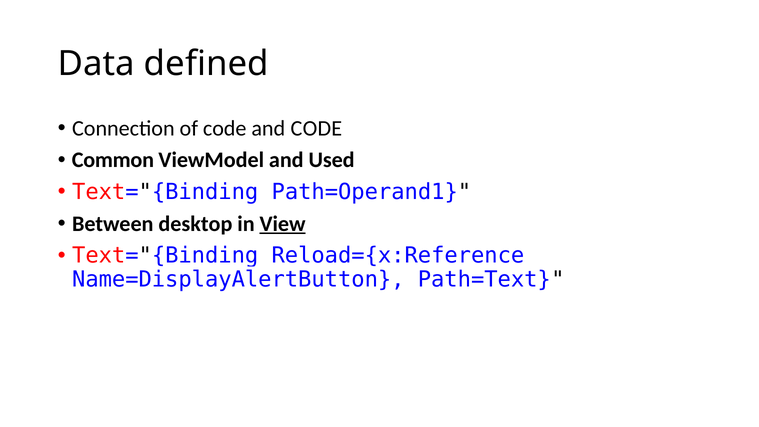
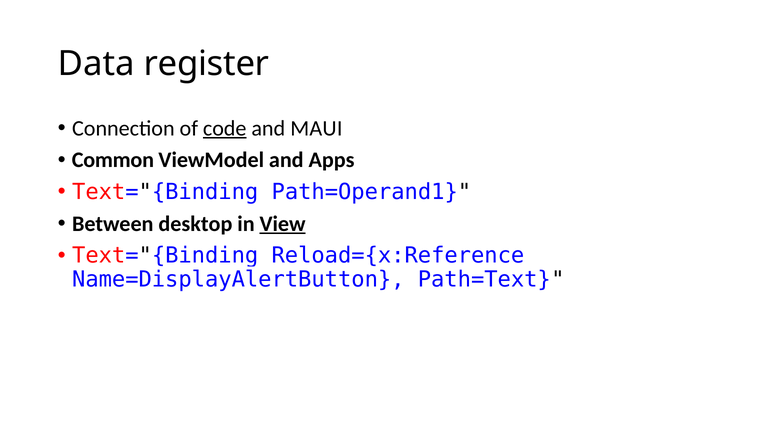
defined: defined -> register
code at (225, 128) underline: none -> present
and CODE: CODE -> MAUI
Used: Used -> Apps
